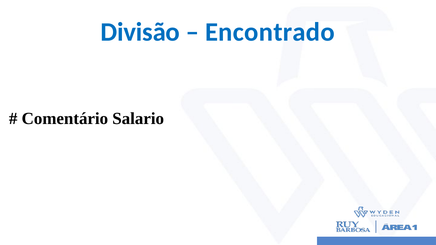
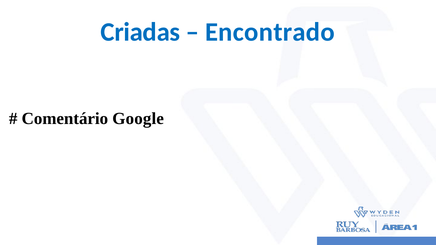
Divisão: Divisão -> Criadas
Salario: Salario -> Google
